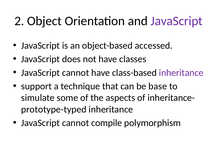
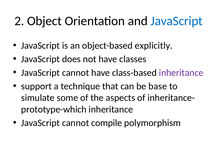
JavaScript at (177, 21) colour: purple -> blue
accessed: accessed -> explicitly
prototype-typed: prototype-typed -> prototype-which
